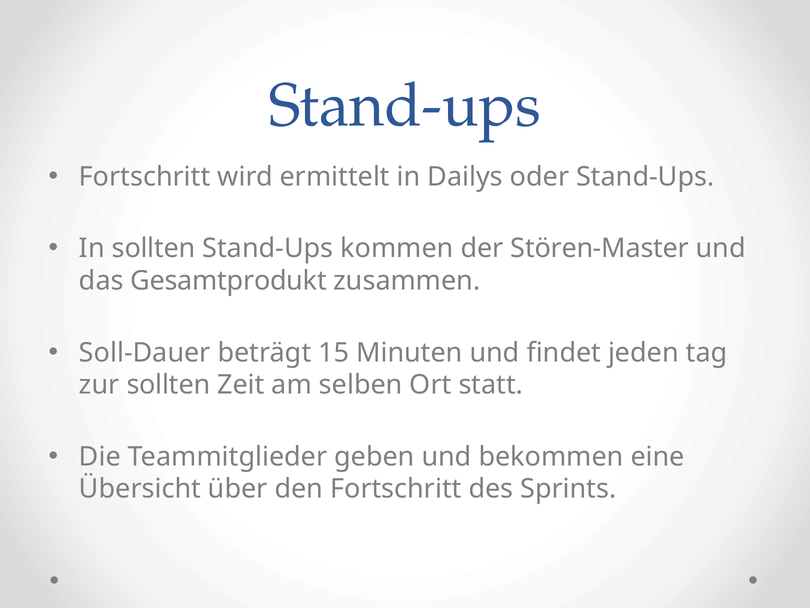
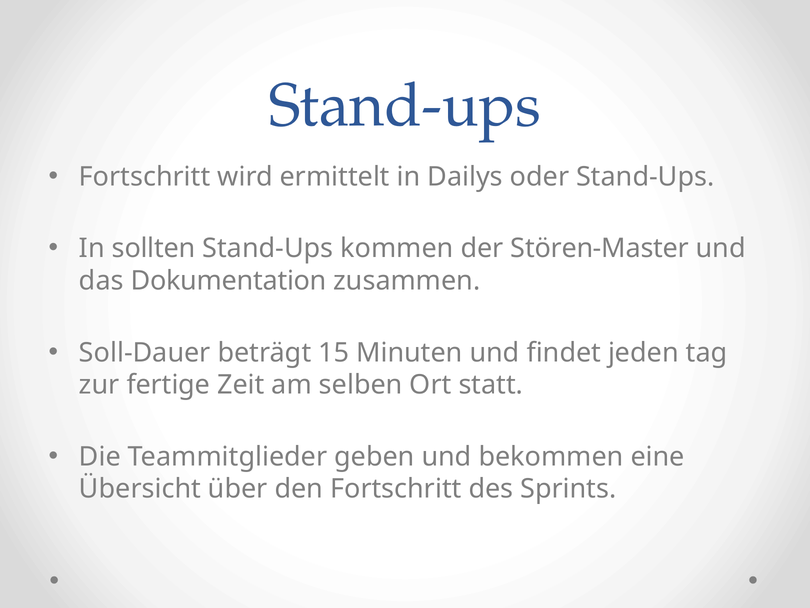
Gesamtprodukt: Gesamtprodukt -> Dokumentation
zur sollten: sollten -> fertige
